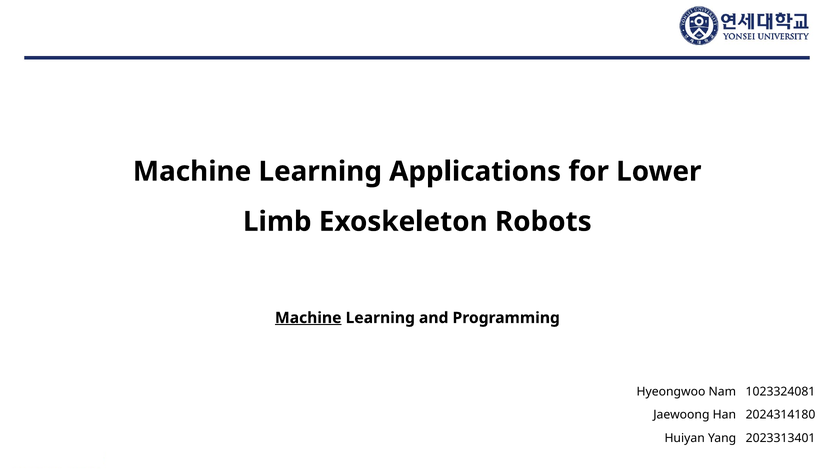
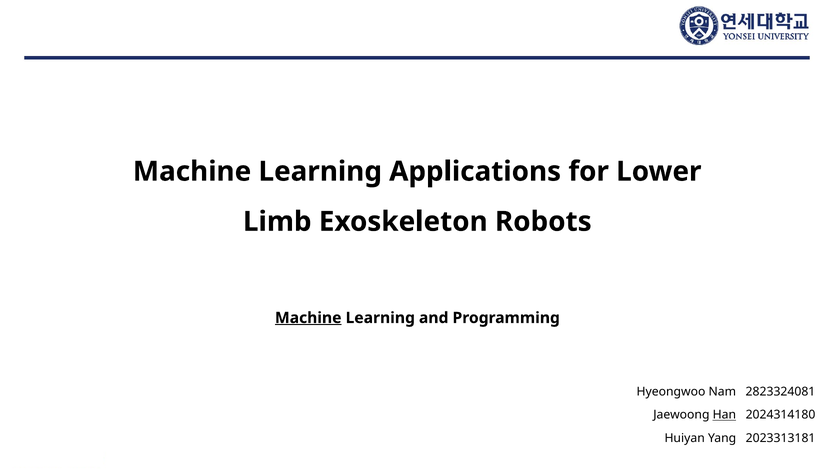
1023324081: 1023324081 -> 2823324081
Han underline: none -> present
2023313401: 2023313401 -> 2023313181
